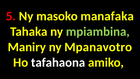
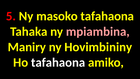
masoko manafaka: manafaka -> tafahaona
mpiambina colour: light green -> pink
Mpanavotro: Mpanavotro -> Hovimbininy
